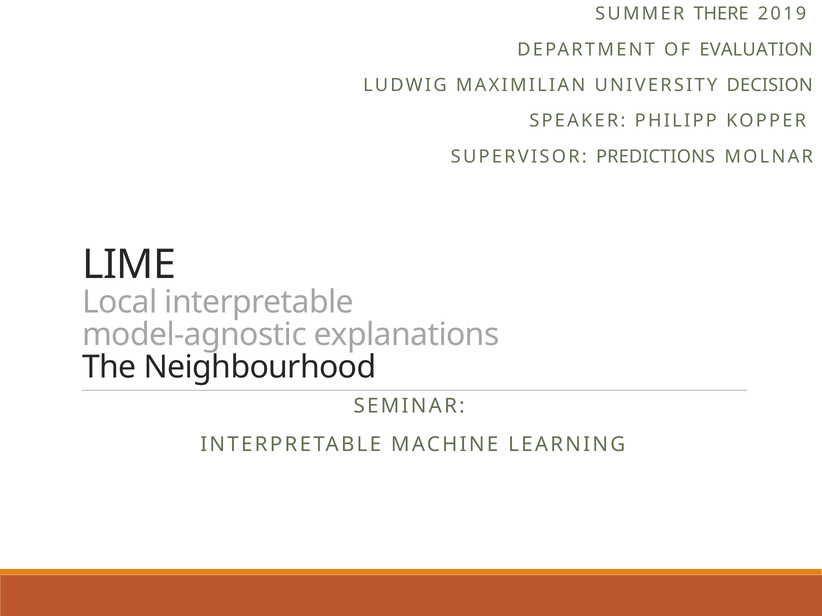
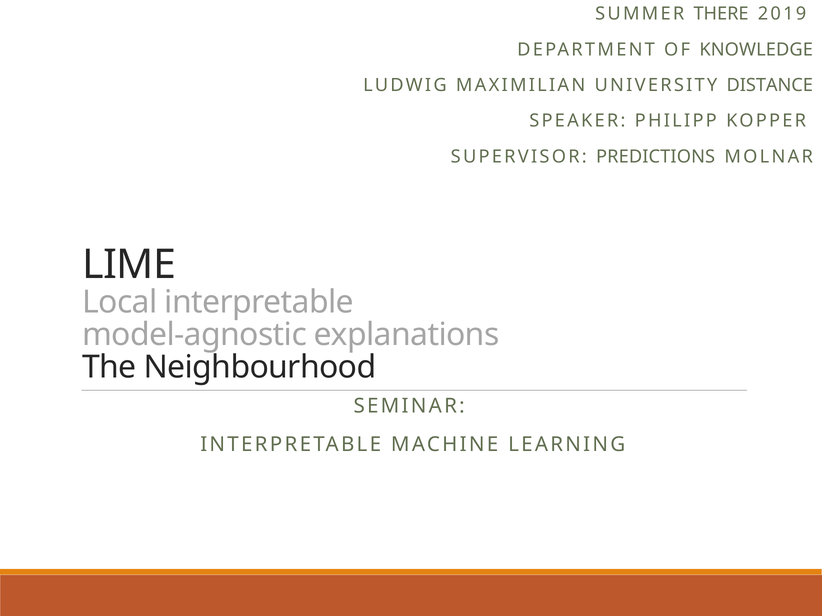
EVALUATION: EVALUATION -> KNOWLEDGE
DECISION: DECISION -> DISTANCE
